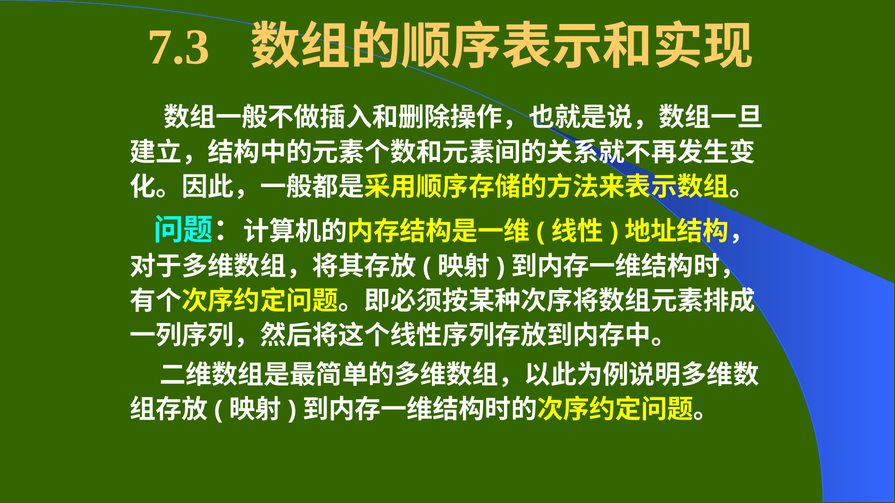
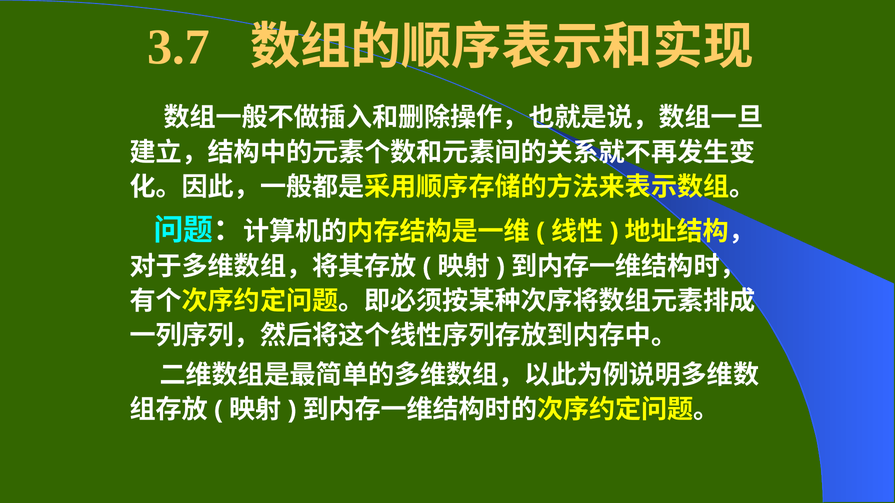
7.3: 7.3 -> 3.7
